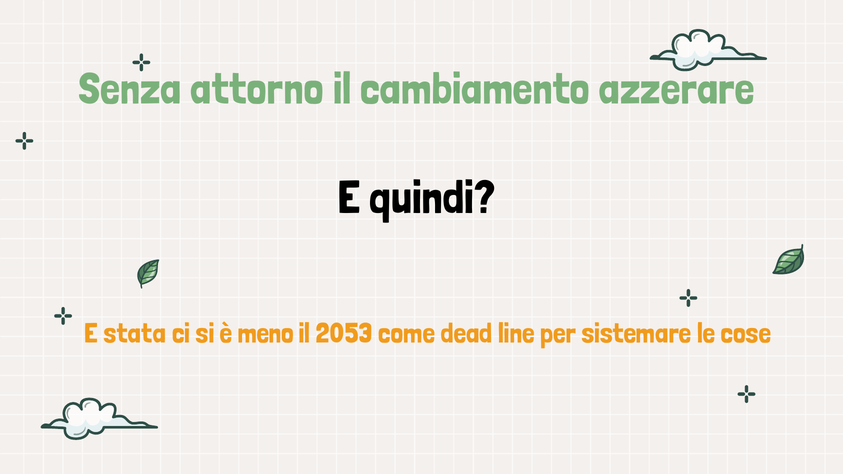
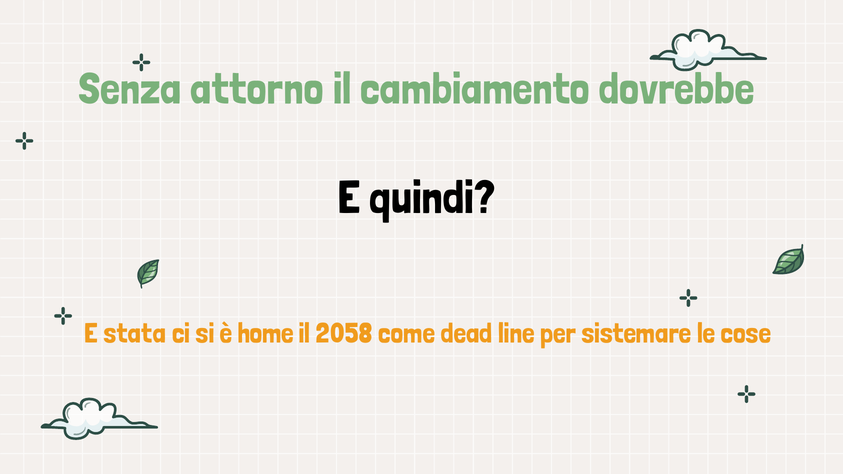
azzerare: azzerare -> dovrebbe
meno: meno -> home
2053: 2053 -> 2058
